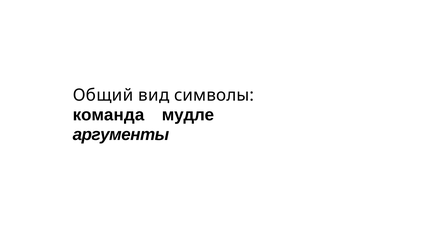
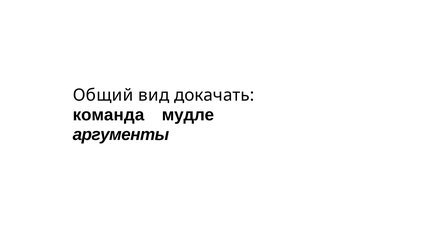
символы: символы -> докачать
